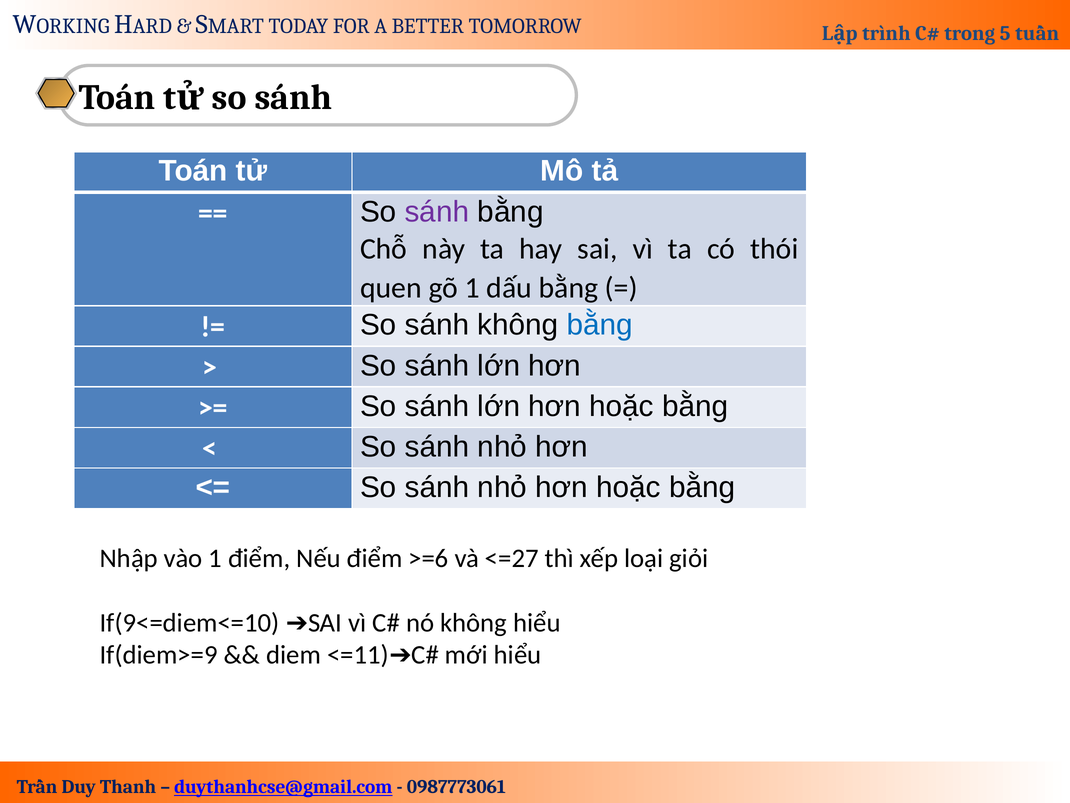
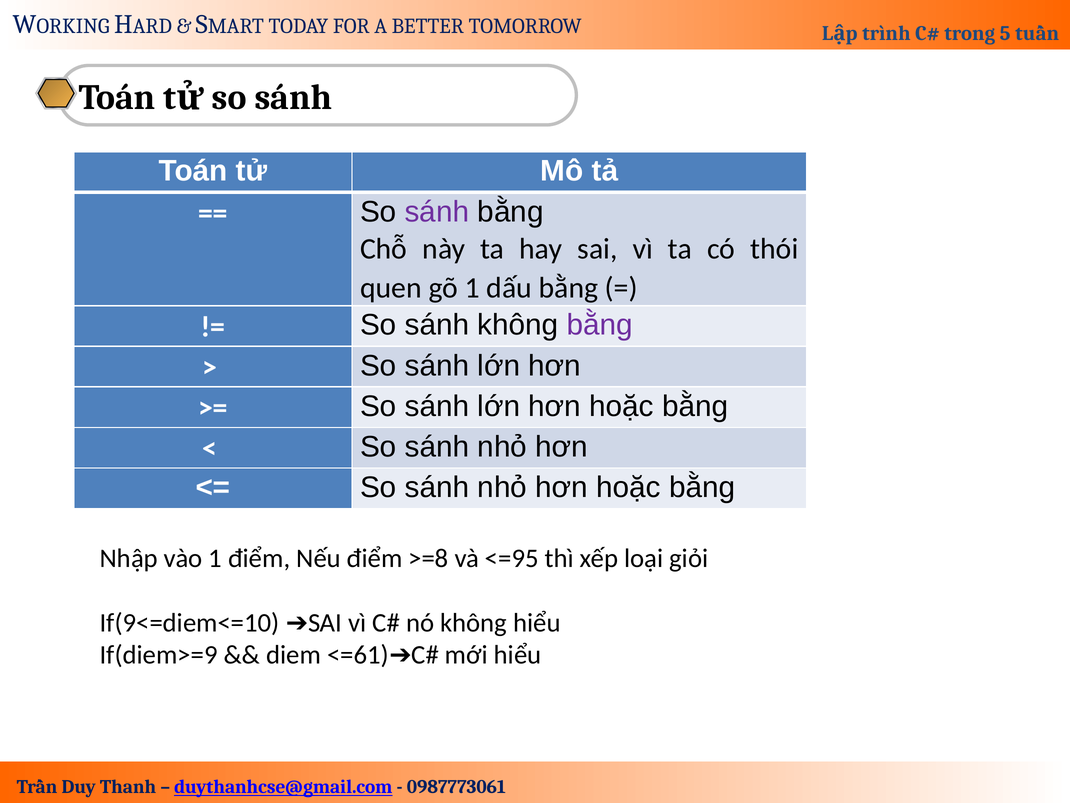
bằng at (600, 325) colour: blue -> purple
>=6: >=6 -> >=8
<=27: <=27 -> <=95
<=11: <=11 -> <=61
